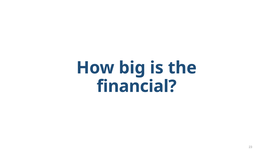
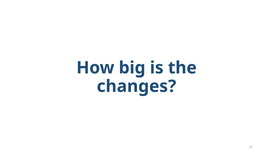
financial: financial -> changes
